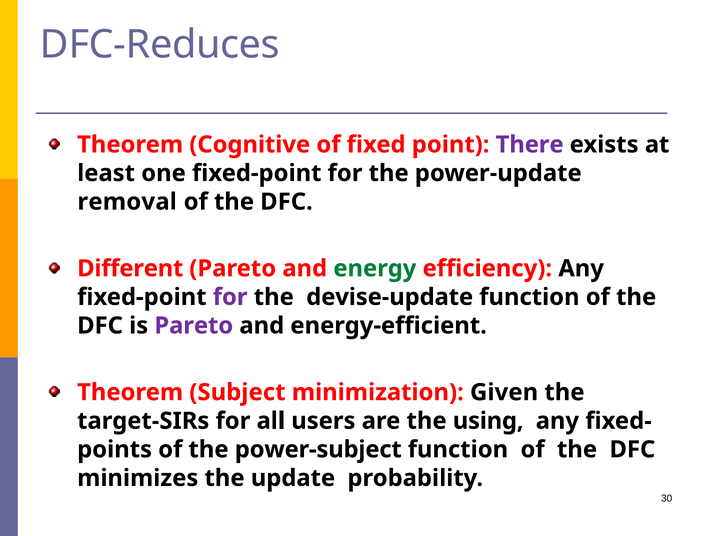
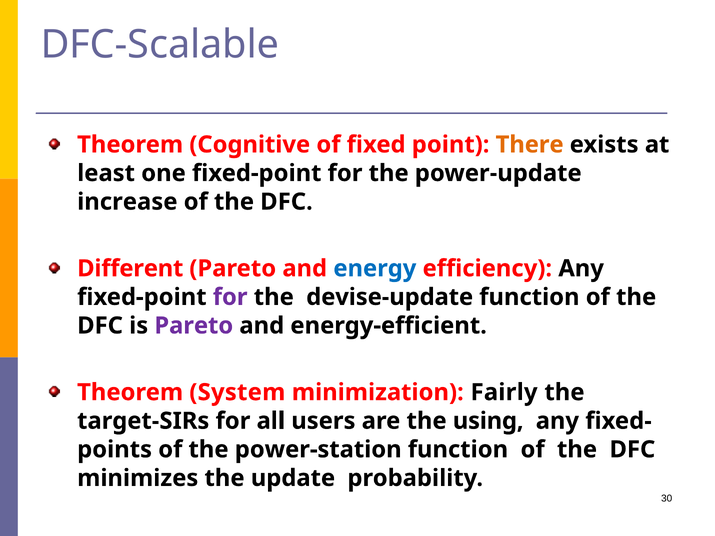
DFC-Reduces: DFC-Reduces -> DFC-Scalable
There colour: purple -> orange
removal: removal -> increase
energy colour: green -> blue
Subject: Subject -> System
Given: Given -> Fairly
power-subject: power-subject -> power-station
